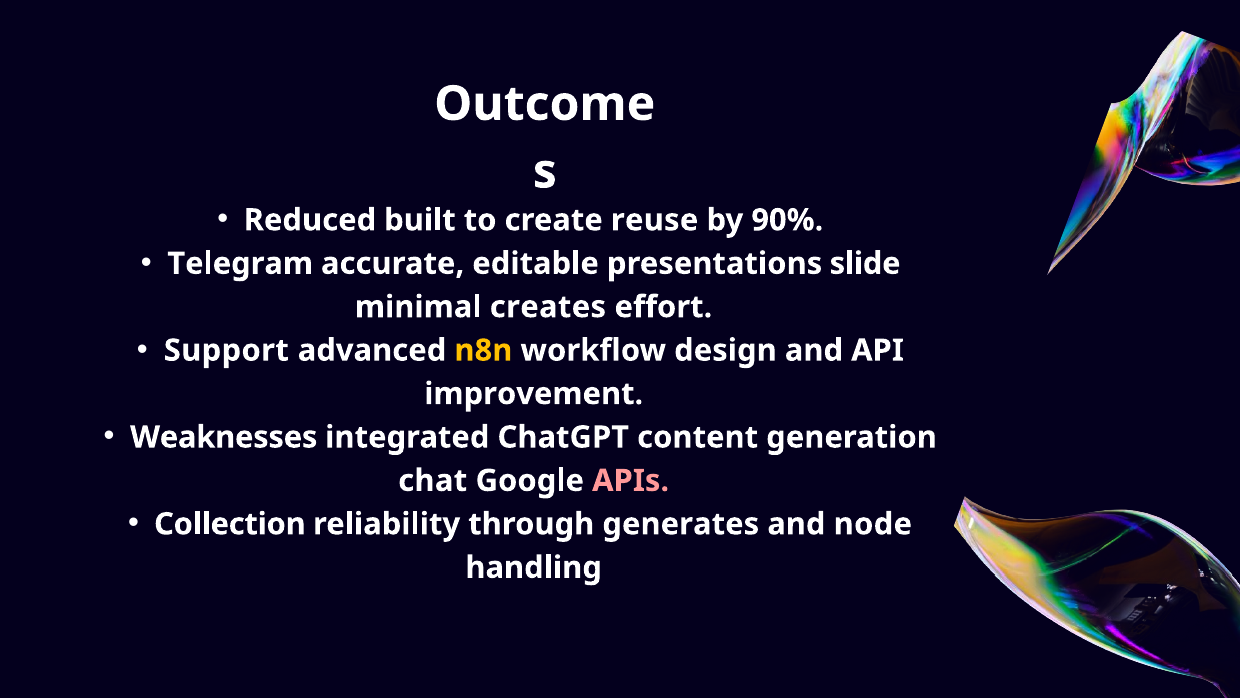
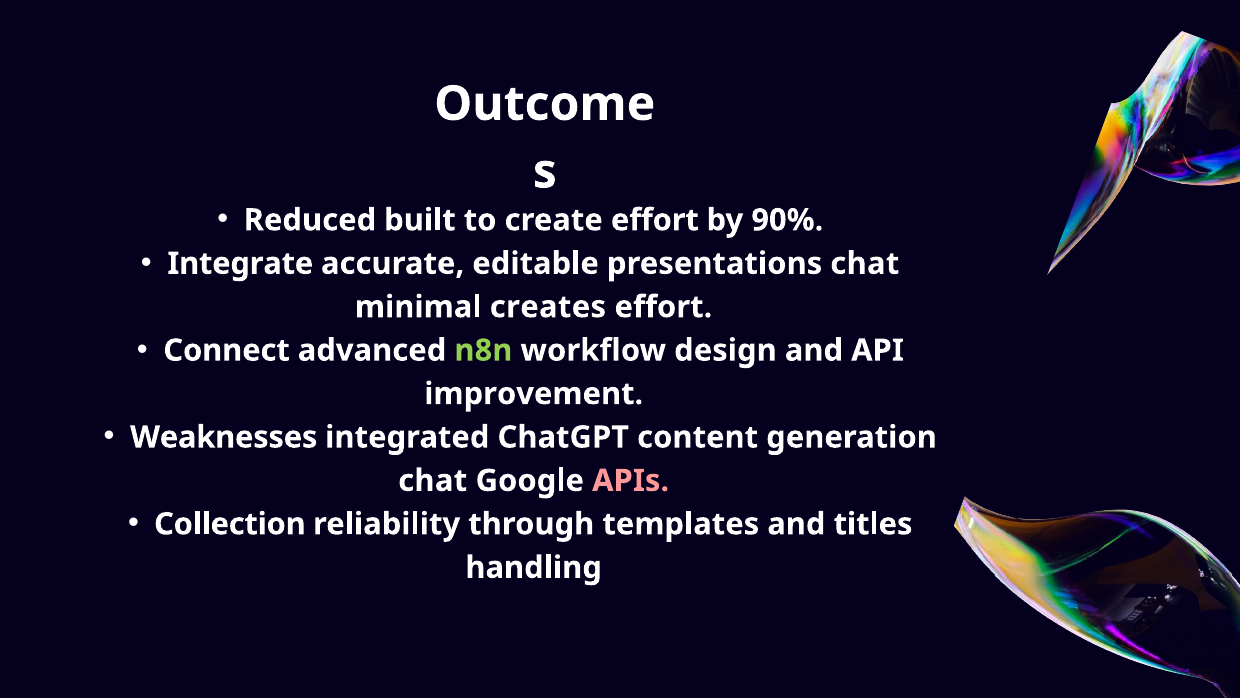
create reuse: reuse -> effort
Telegram: Telegram -> Integrate
presentations slide: slide -> chat
Support: Support -> Connect
n8n colour: yellow -> light green
generates: generates -> templates
node: node -> titles
